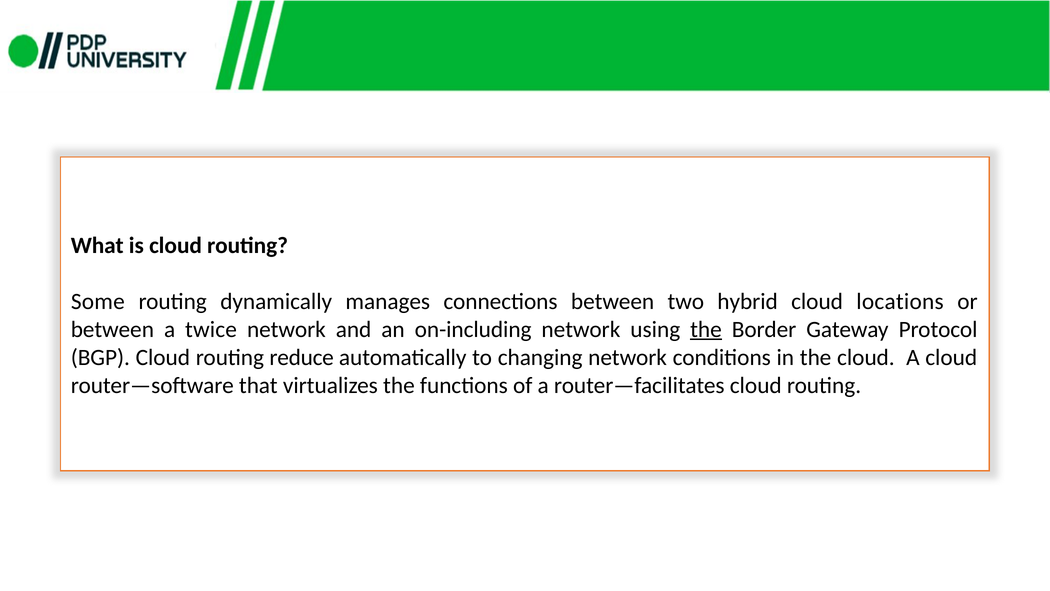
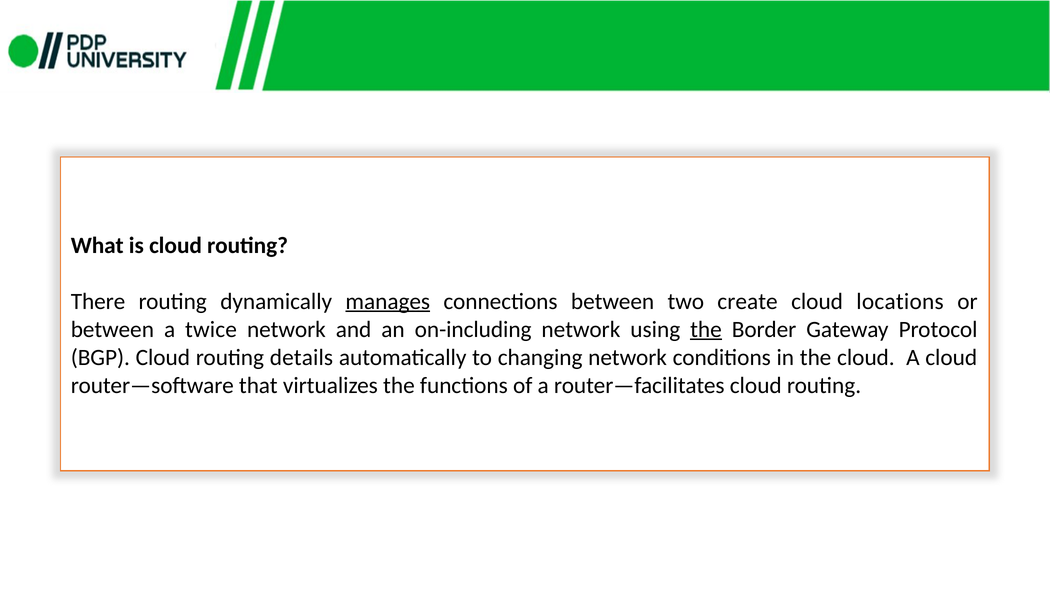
Some: Some -> There
manages underline: none -> present
hybrid: hybrid -> create
reduce: reduce -> details
